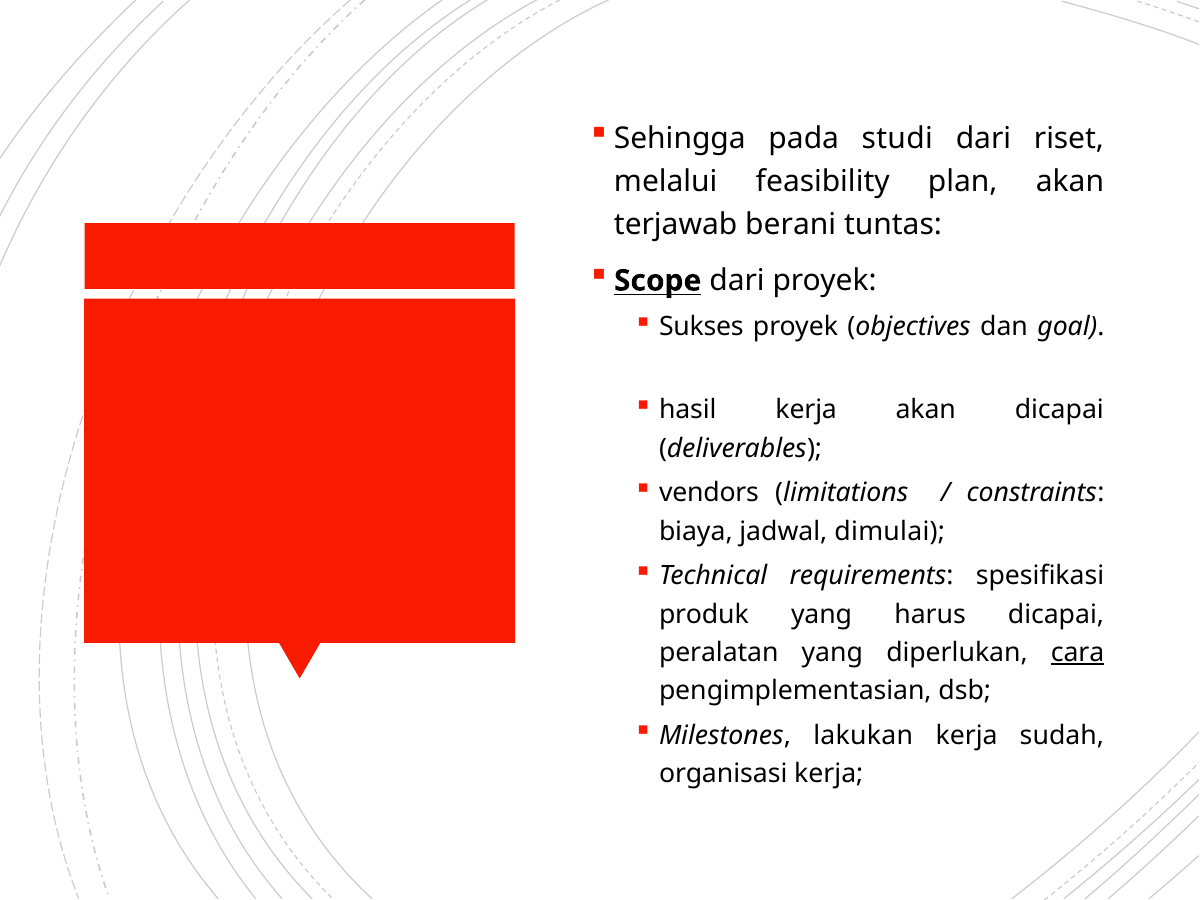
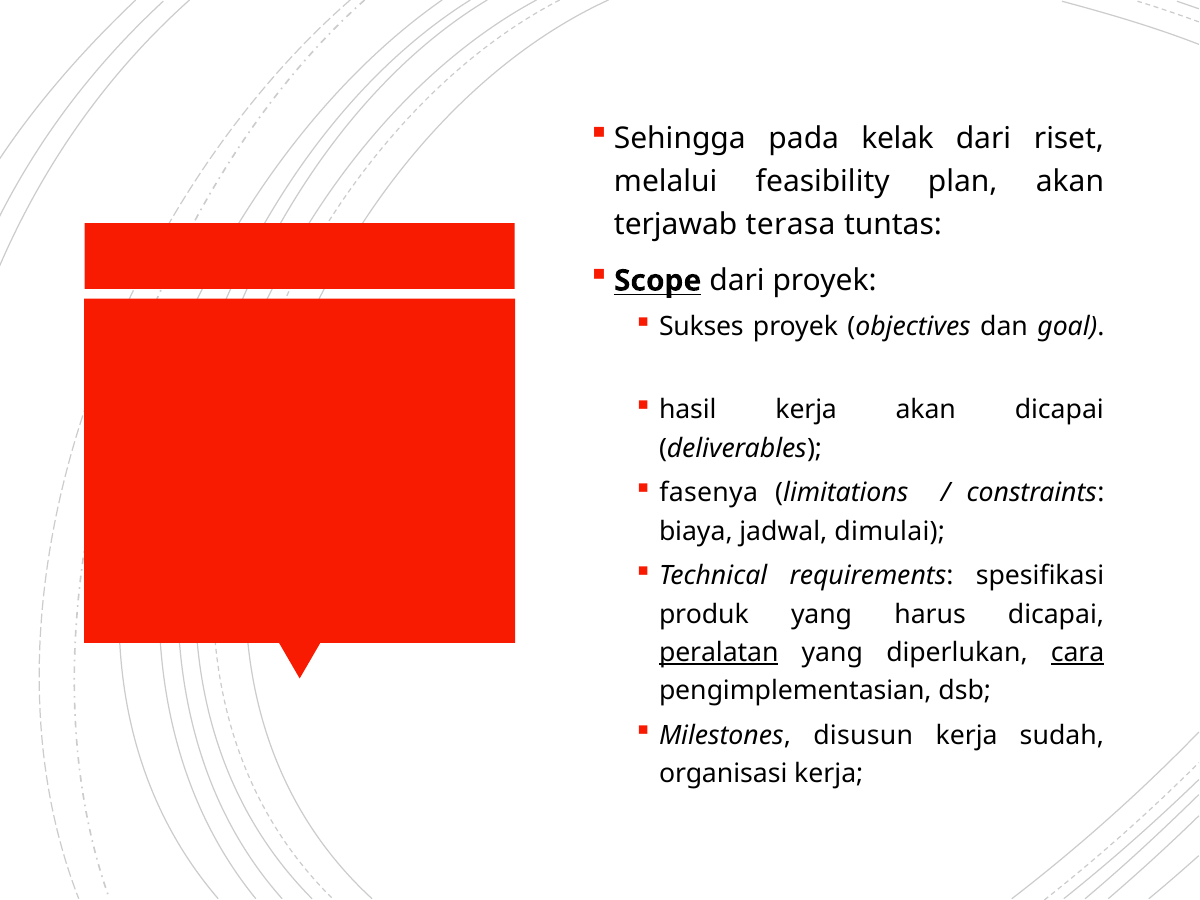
studi: studi -> kelak
berani: berani -> terasa
vendors: vendors -> fasenya
peralatan underline: none -> present
lakukan: lakukan -> disusun
